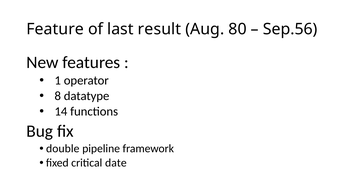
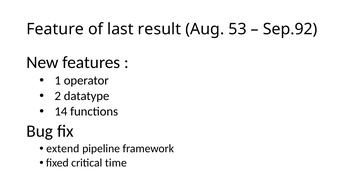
80: 80 -> 53
Sep.56: Sep.56 -> Sep.92
8: 8 -> 2
double: double -> extend
date: date -> time
